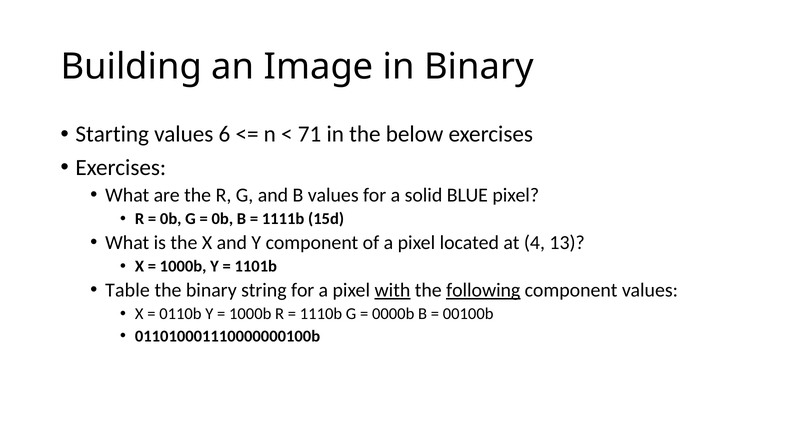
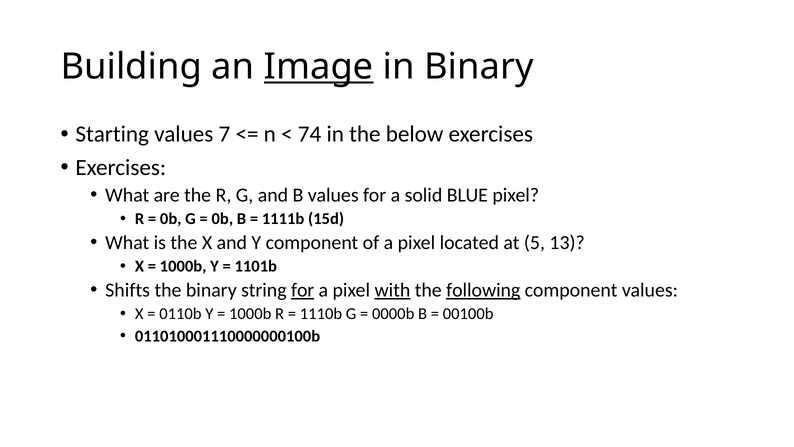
Image underline: none -> present
6: 6 -> 7
71: 71 -> 74
4: 4 -> 5
Table: Table -> Shifts
for at (303, 290) underline: none -> present
